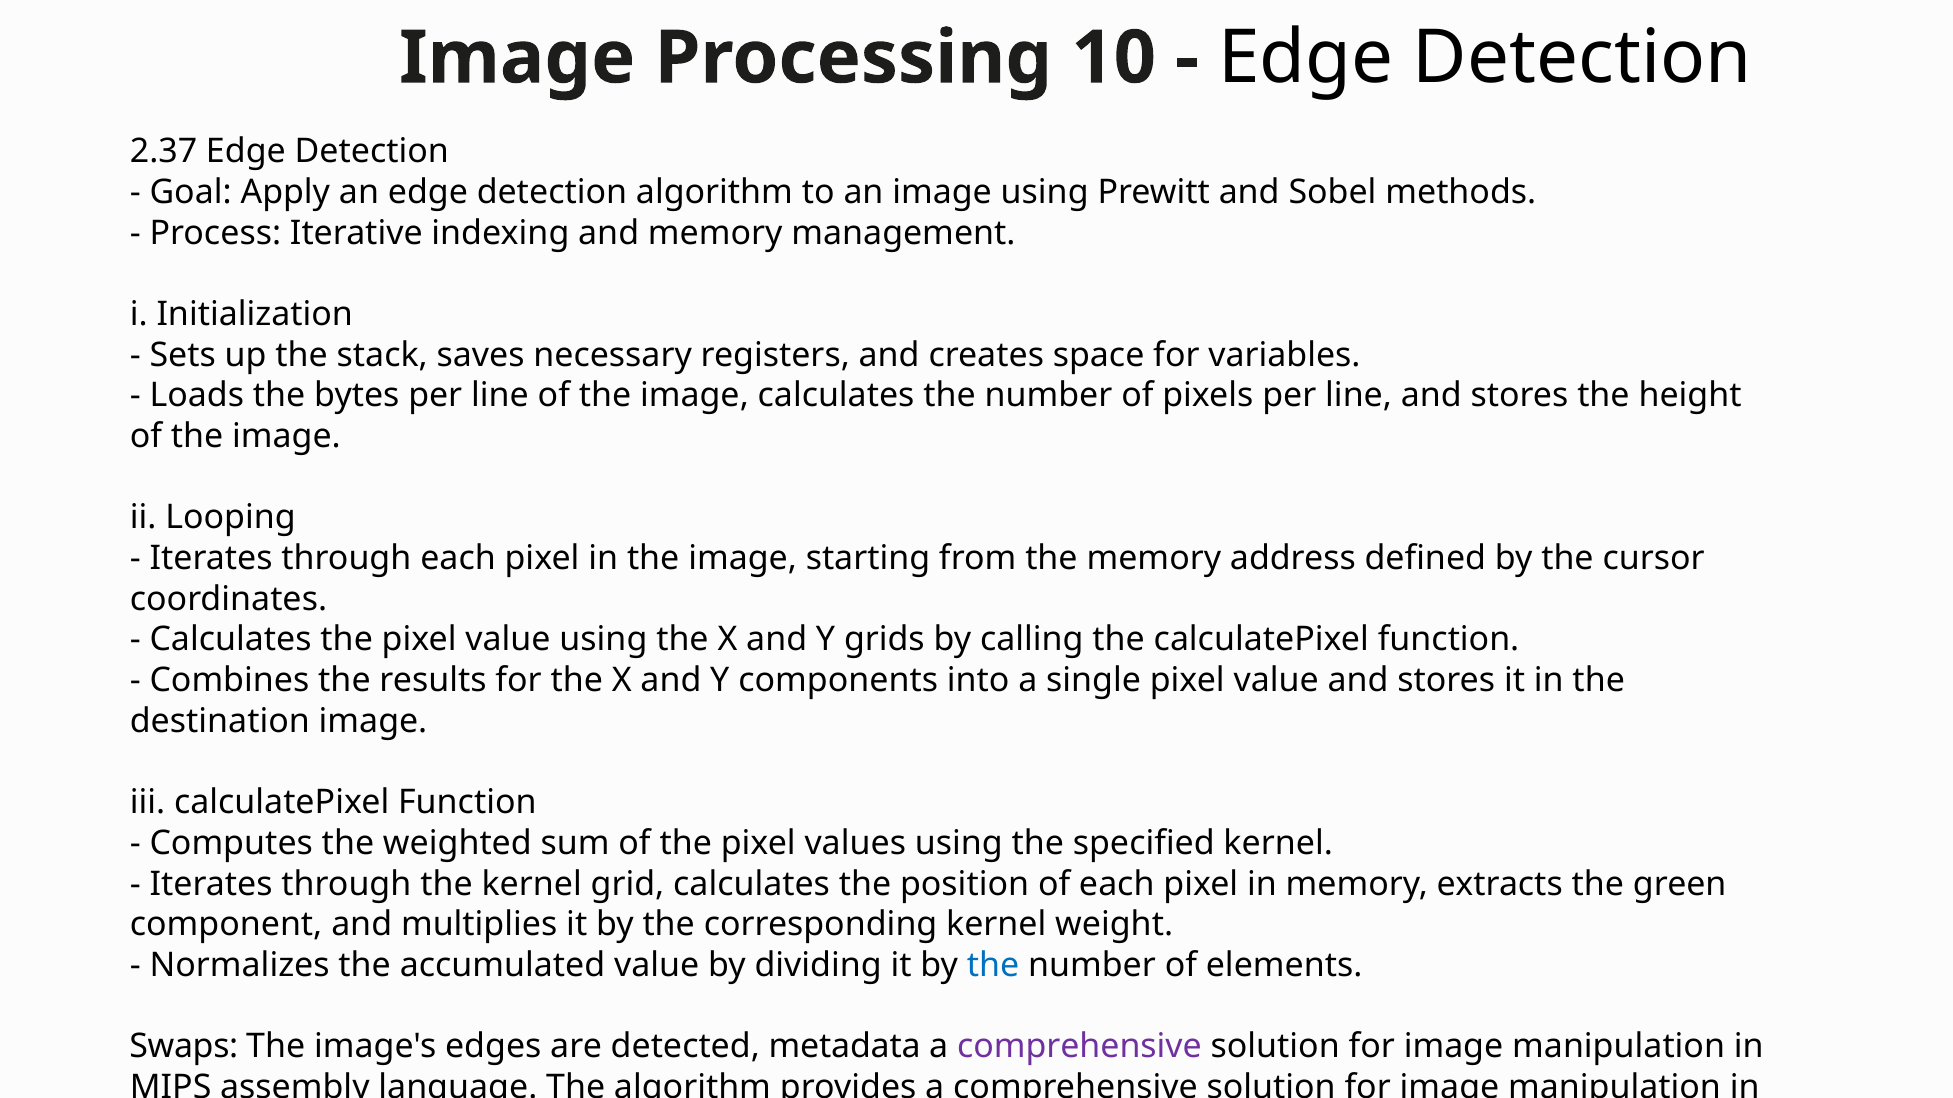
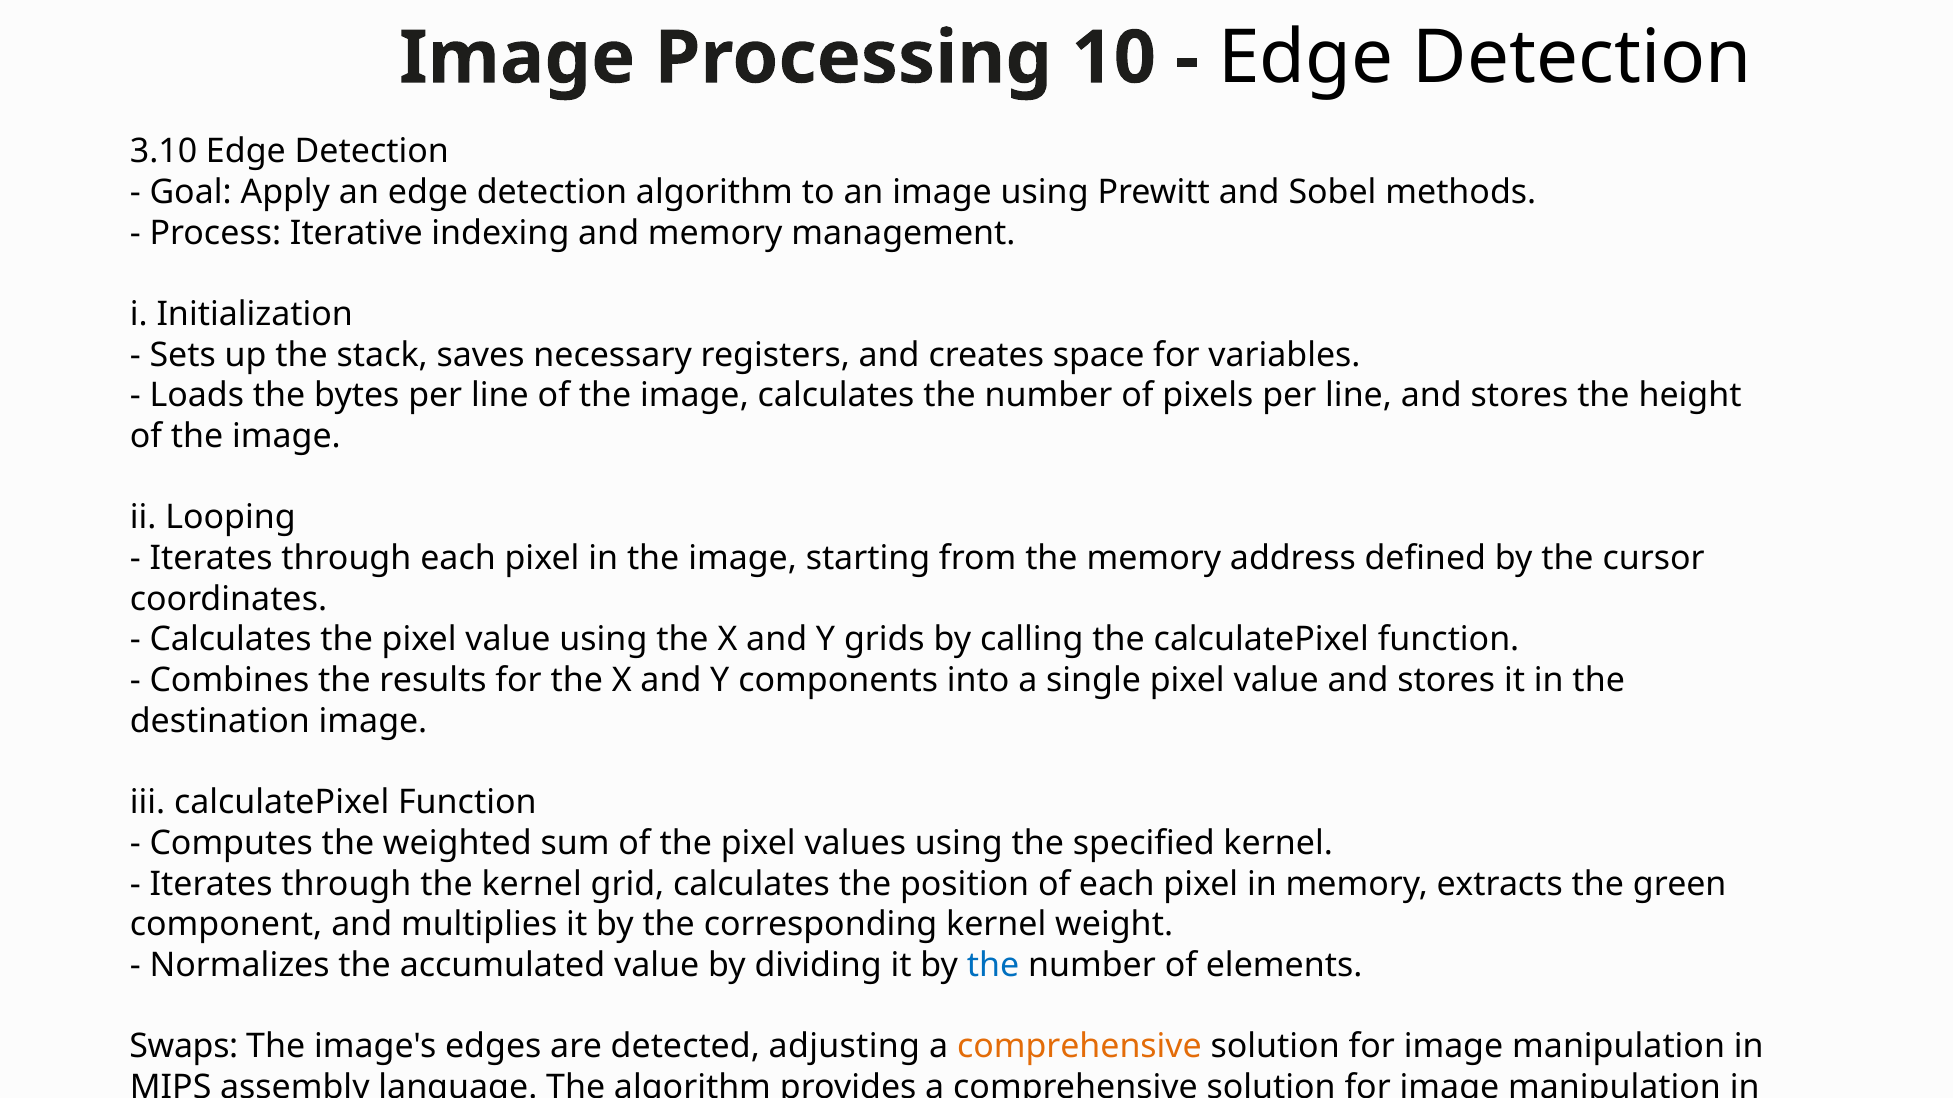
2.37: 2.37 -> 3.10
metadata: metadata -> adjusting
comprehensive at (1079, 1047) colour: purple -> orange
